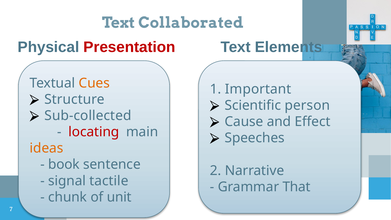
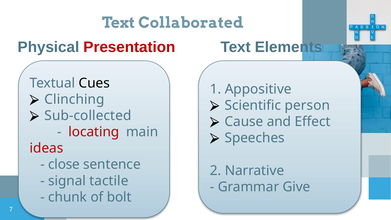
Cues colour: orange -> black
Important: Important -> Appositive
Structure: Structure -> Clinching
ideas colour: orange -> red
book: book -> close
That: That -> Give
unit: unit -> bolt
